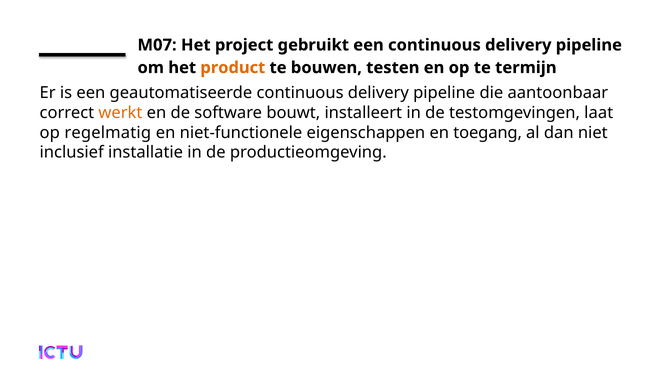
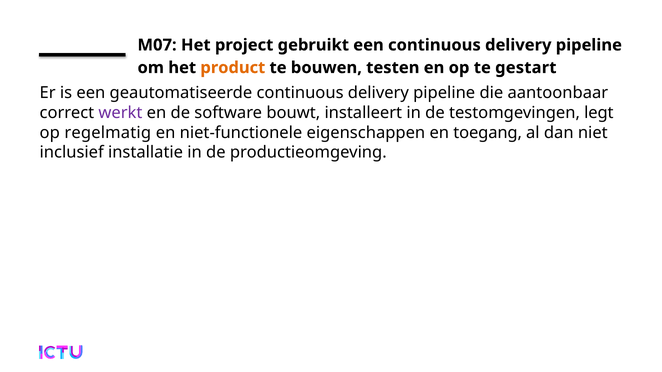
termijn: termijn -> gestart
werkt colour: orange -> purple
laat: laat -> legt
